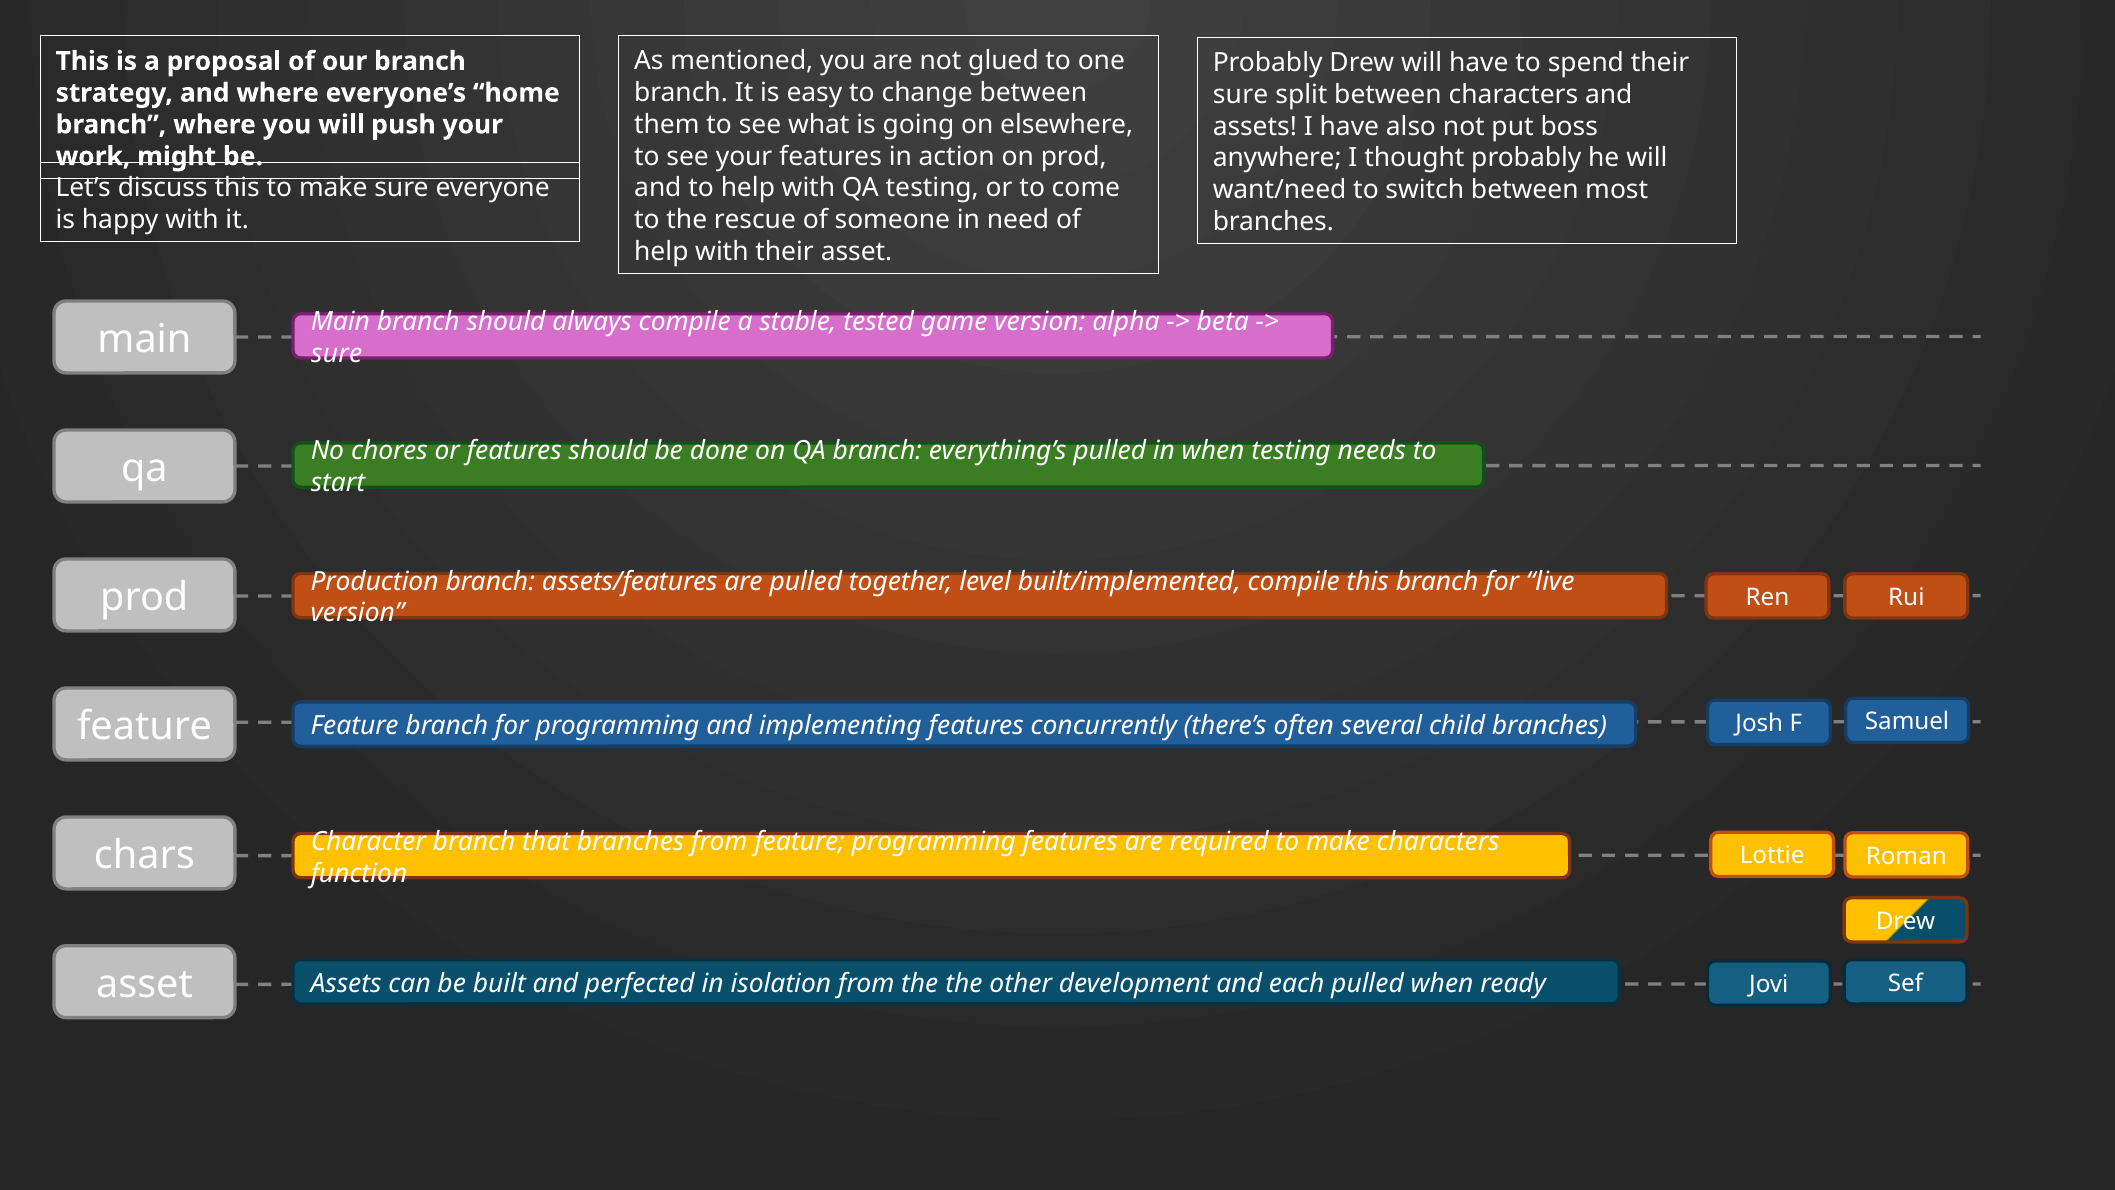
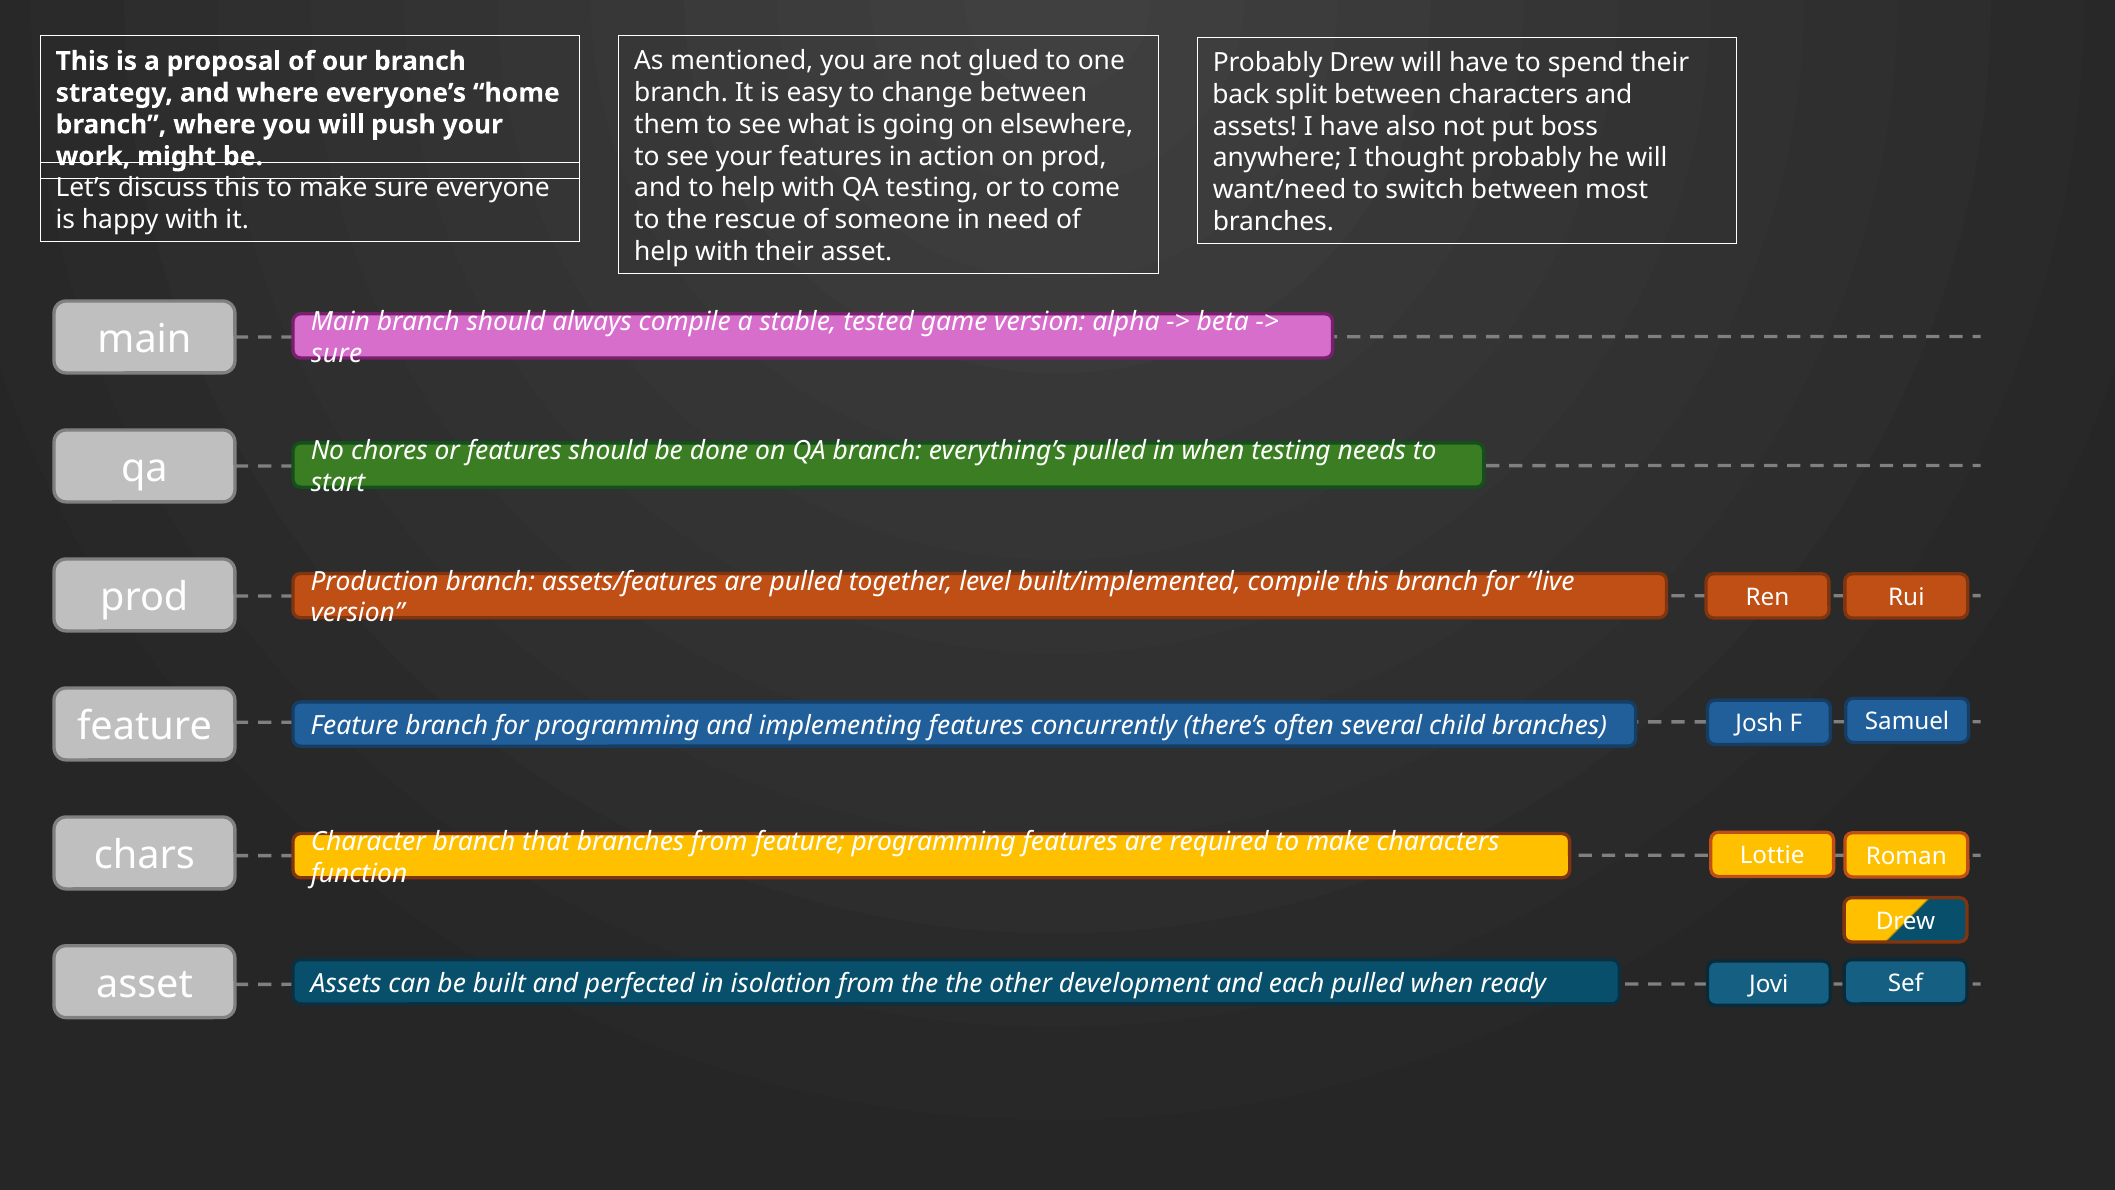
sure at (1241, 95): sure -> back
